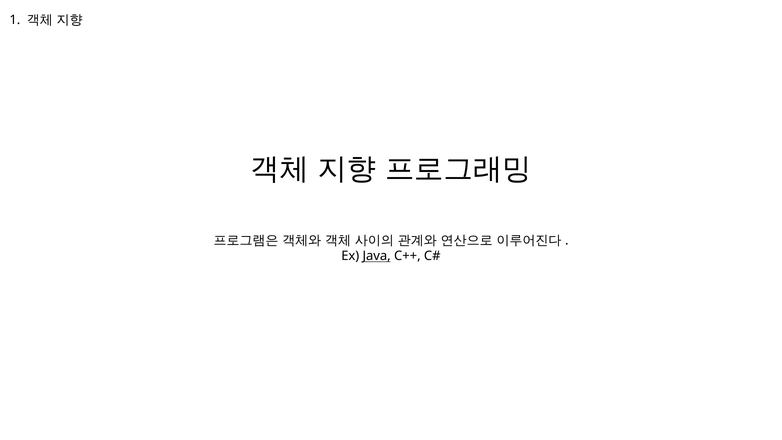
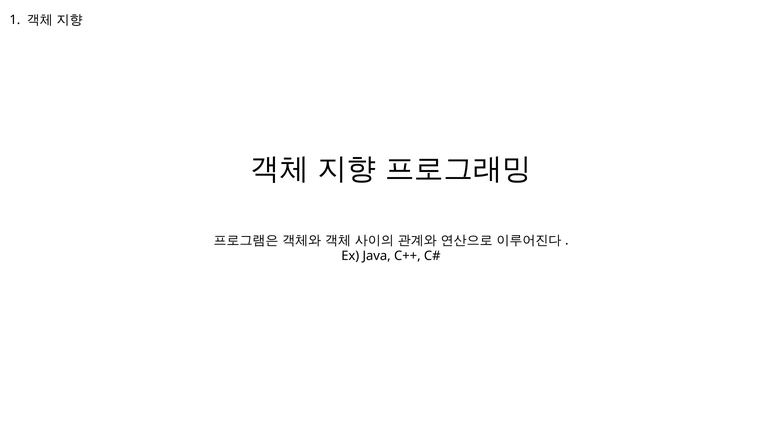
Java underline: present -> none
